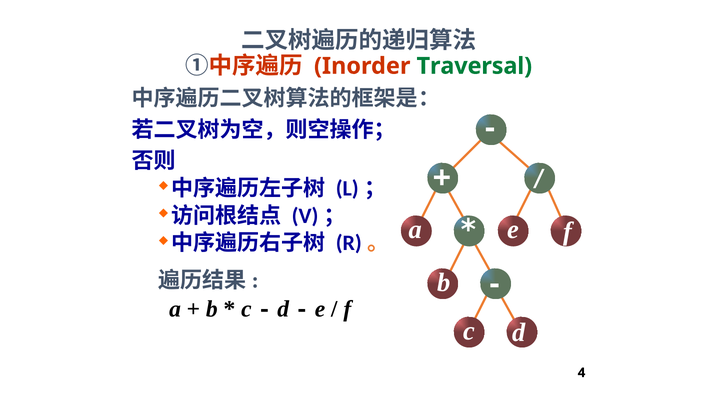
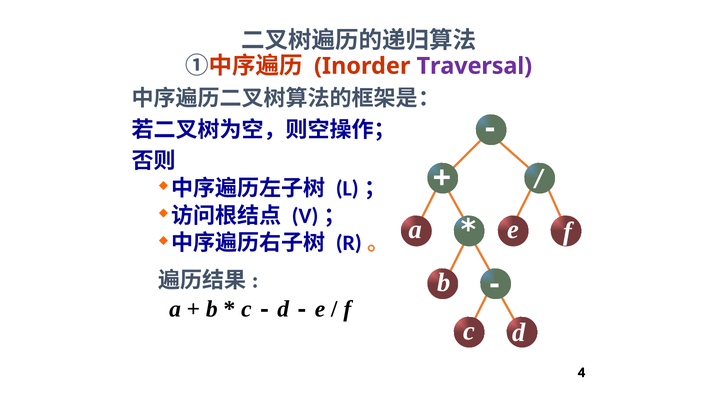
Traversal colour: green -> purple
